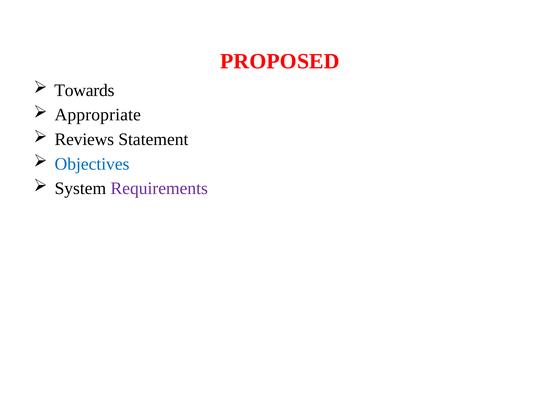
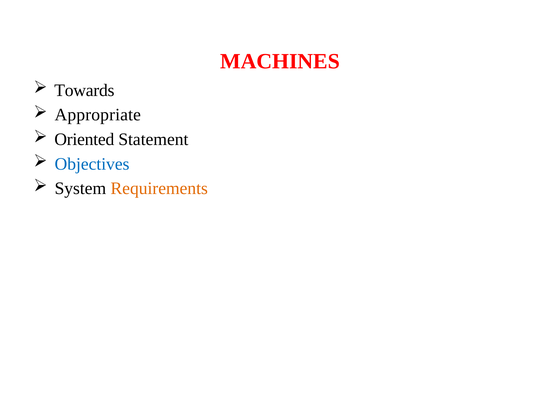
PROPOSED: PROPOSED -> MACHINES
Reviews: Reviews -> Oriented
Requirements colour: purple -> orange
